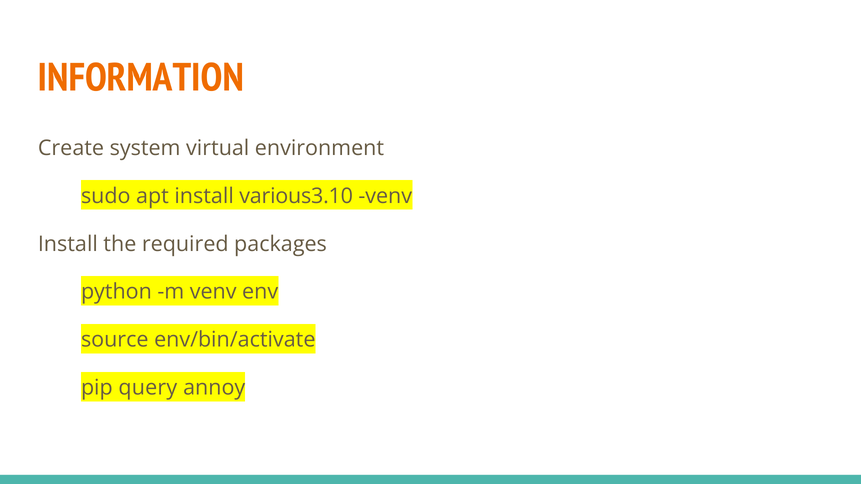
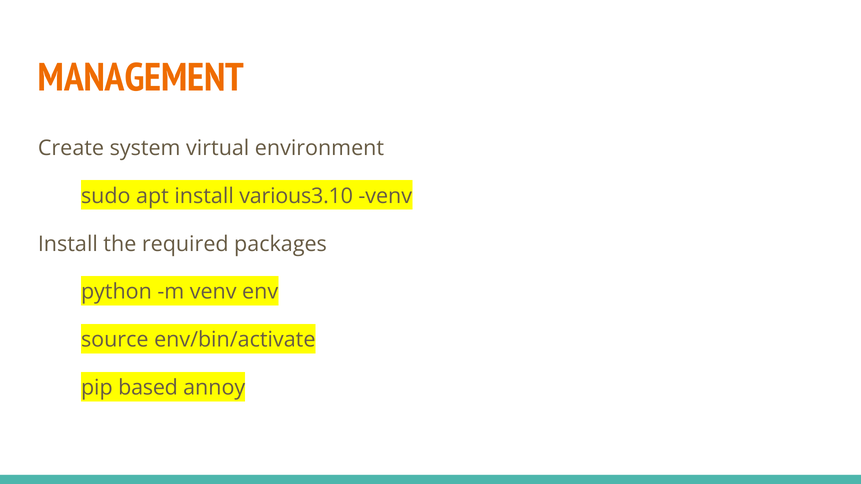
INFORMATION: INFORMATION -> MANAGEMENT
query: query -> based
